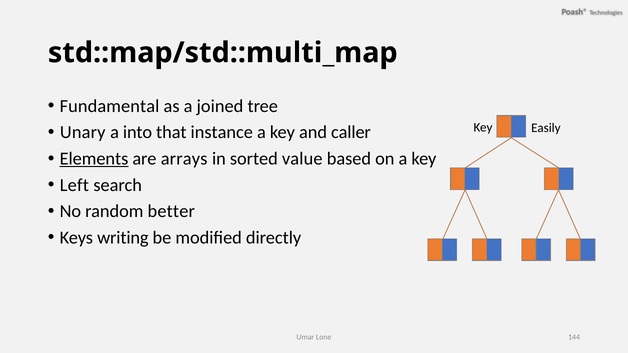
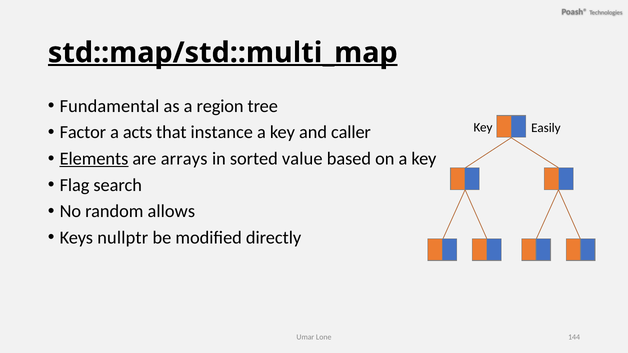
std::map/std::multi_map underline: none -> present
joined: joined -> region
Unary: Unary -> Factor
into: into -> acts
Left: Left -> Flag
better: better -> allows
writing: writing -> nullptr
